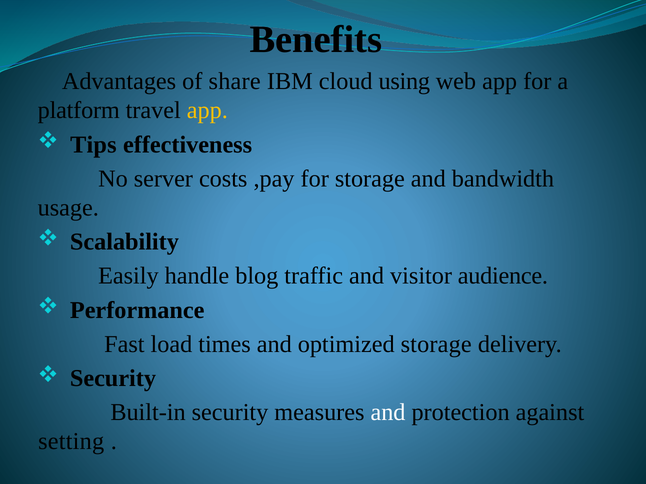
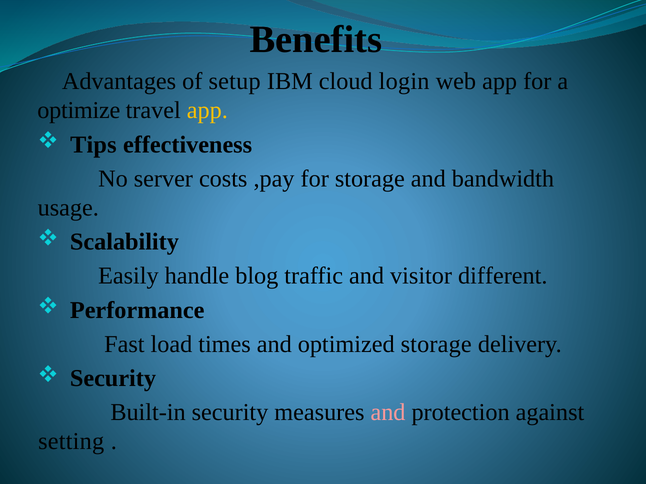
share: share -> setup
using: using -> login
platform: platform -> optimize
audience: audience -> different
and at (388, 413) colour: white -> pink
